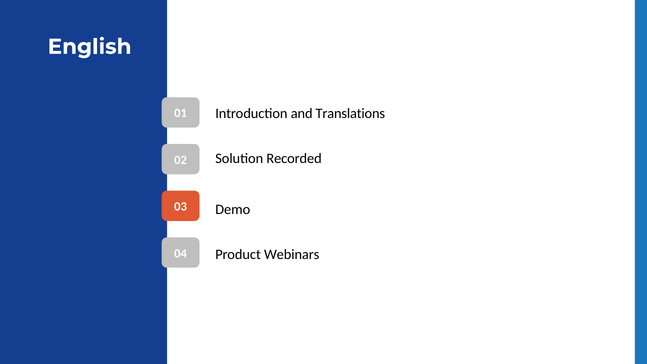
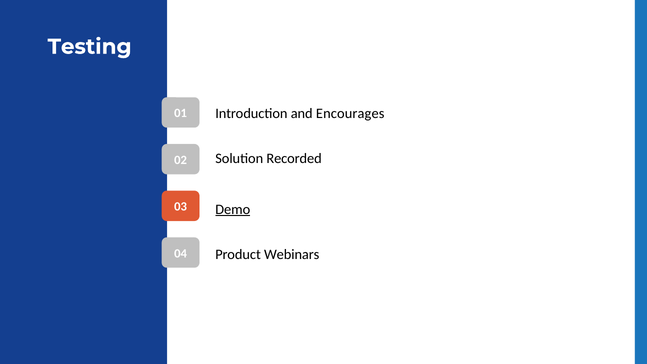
English: English -> Testing
Translations: Translations -> Encourages
Demo underline: none -> present
